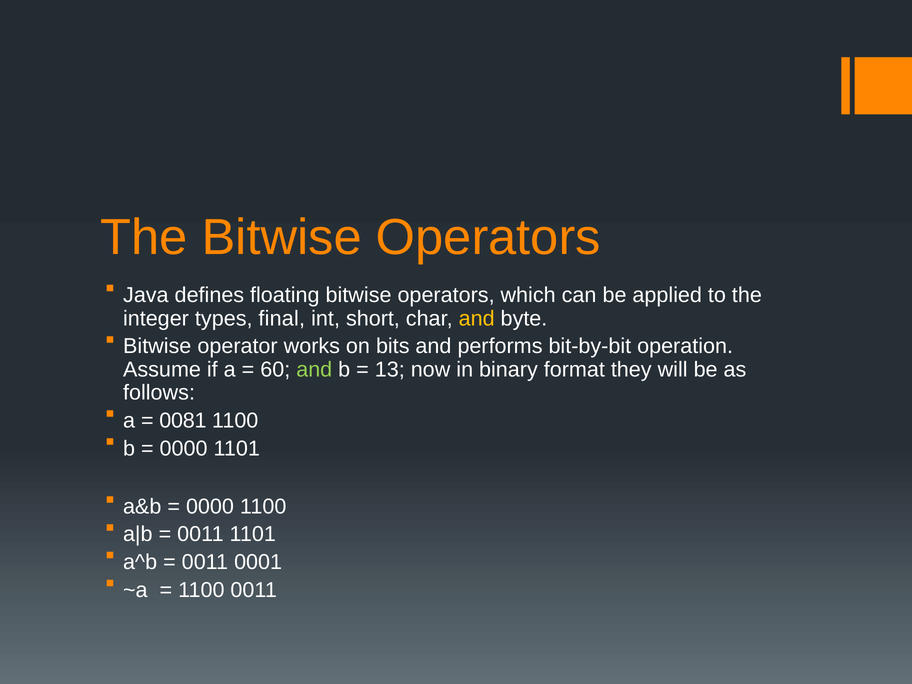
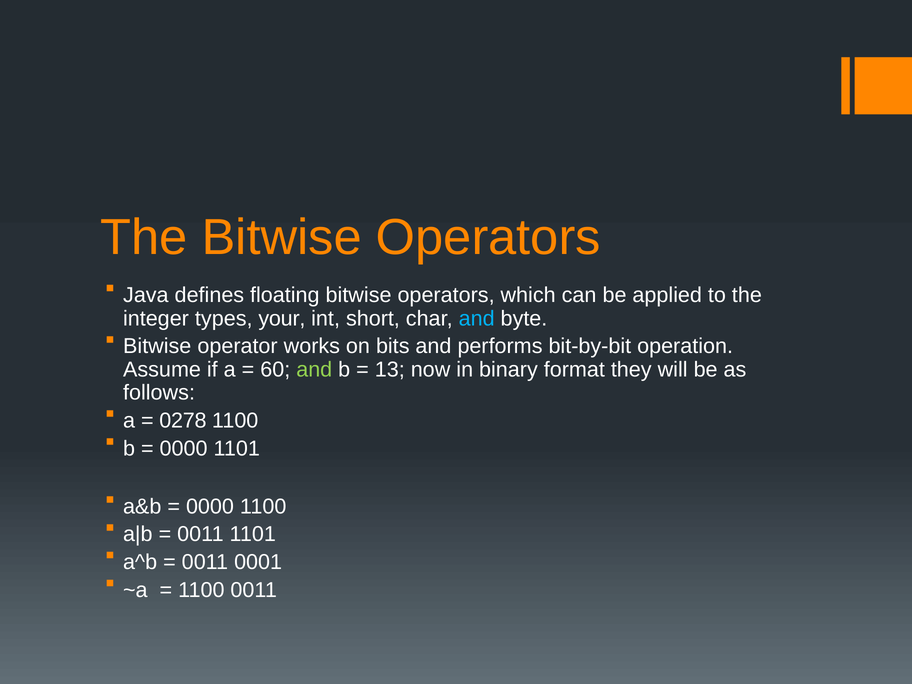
final: final -> your
and at (477, 319) colour: yellow -> light blue
0081: 0081 -> 0278
